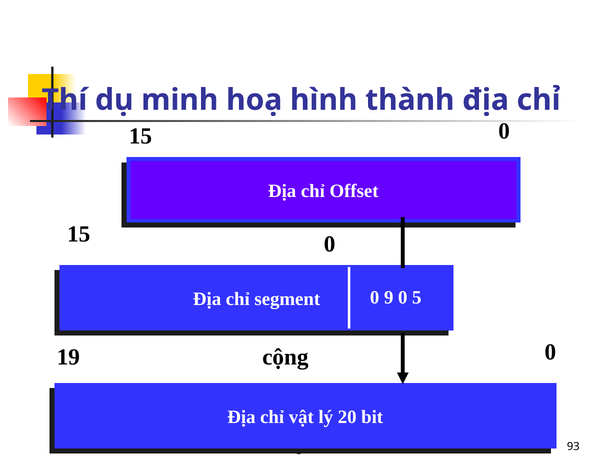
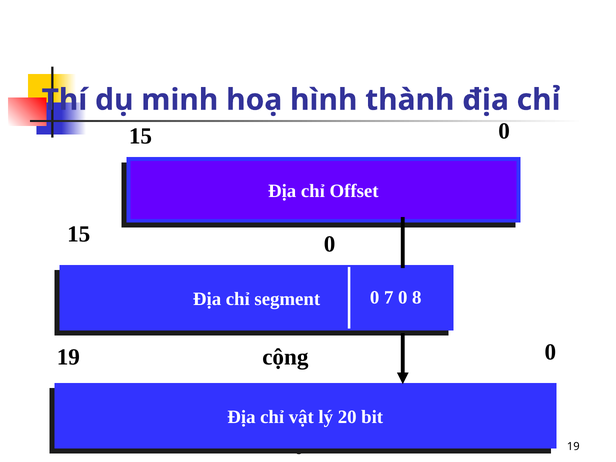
9: 9 -> 7
5: 5 -> 8
93 at (573, 446): 93 -> 19
